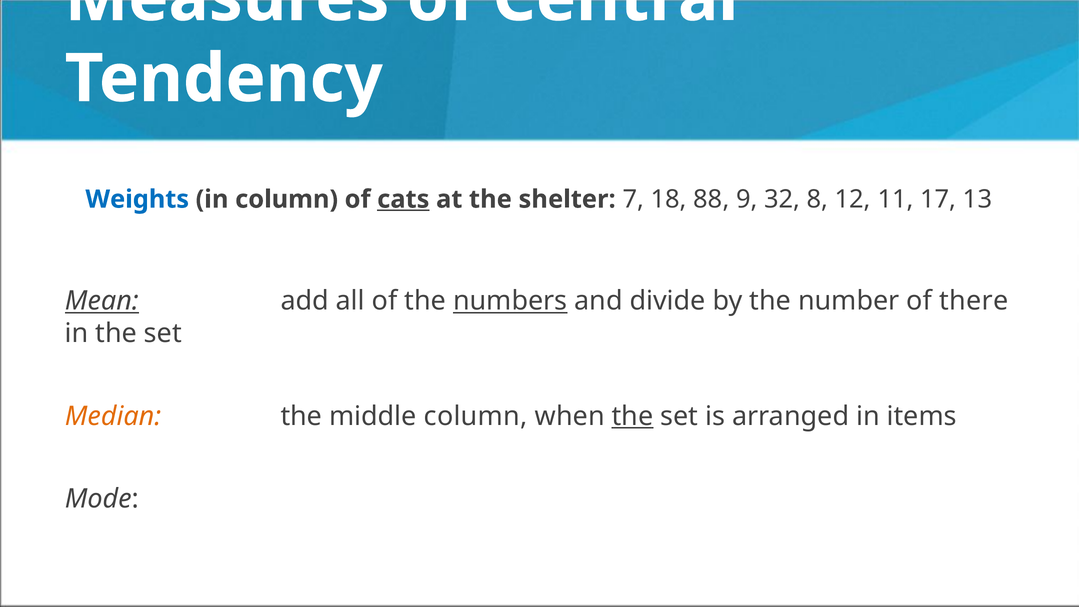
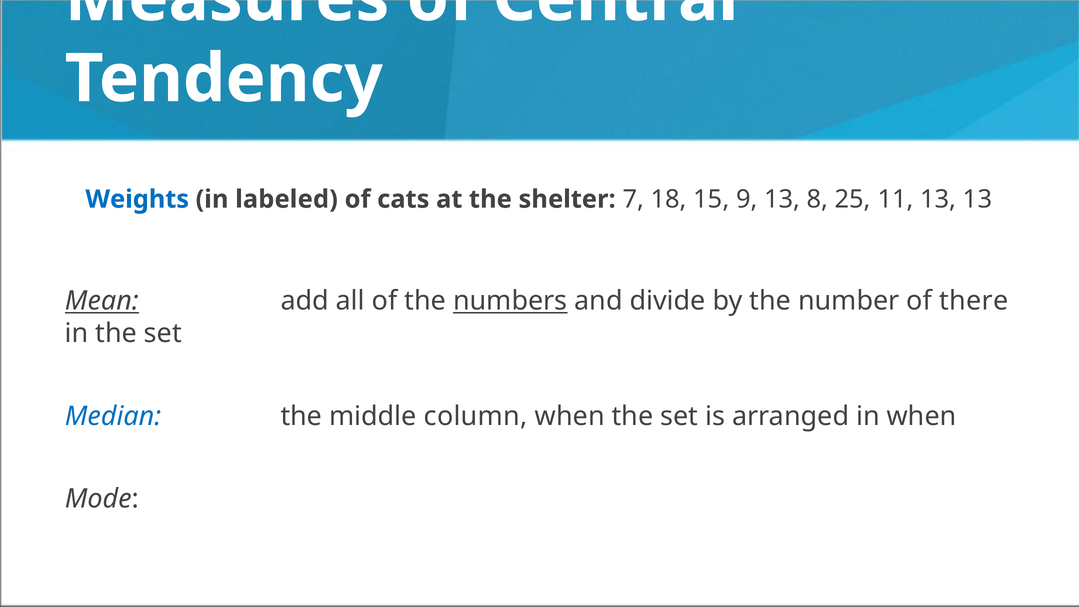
in column: column -> labeled
cats underline: present -> none
88: 88 -> 15
9 32: 32 -> 13
12: 12 -> 25
11 17: 17 -> 13
Median colour: orange -> blue
the at (633, 416) underline: present -> none
in items: items -> when
